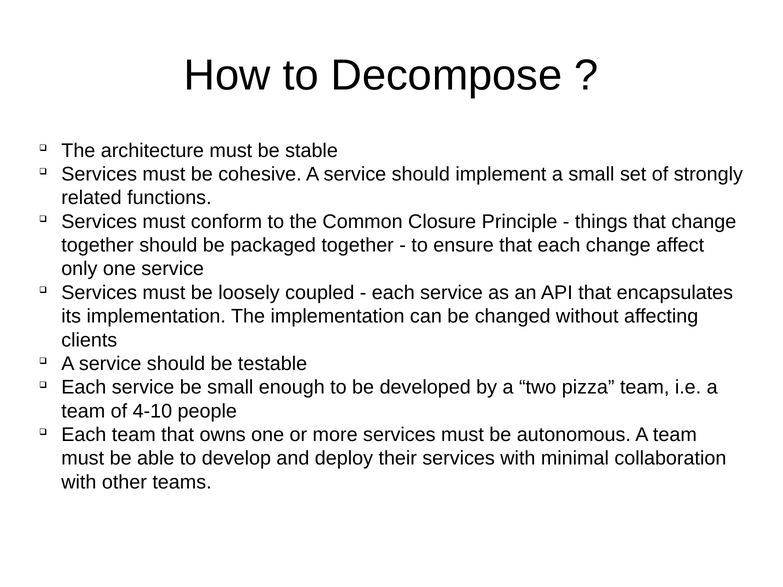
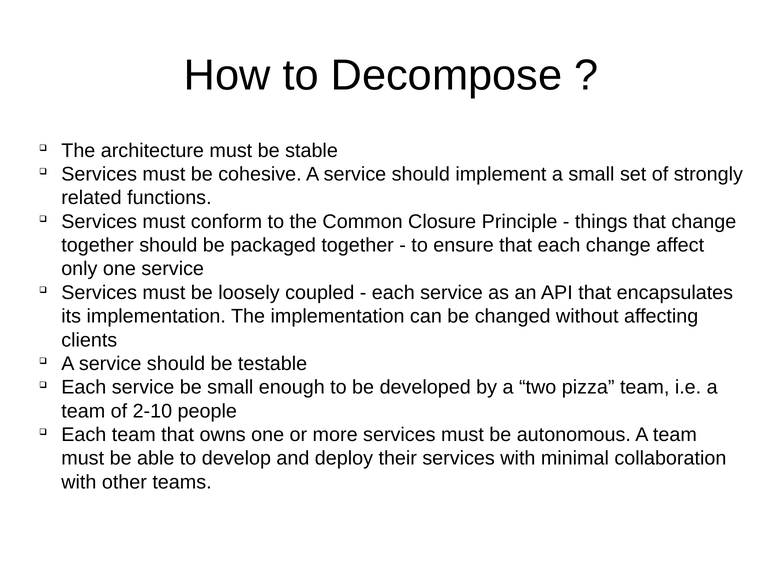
4-10: 4-10 -> 2-10
